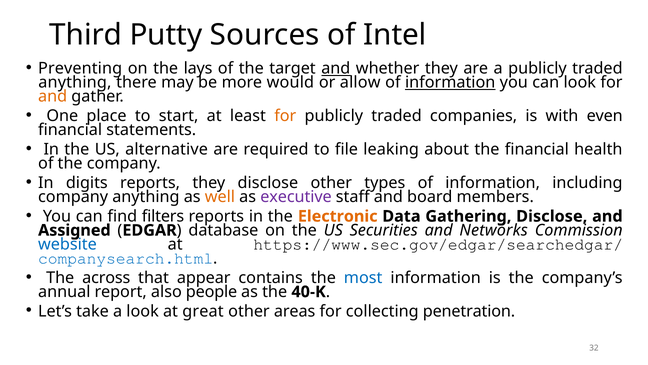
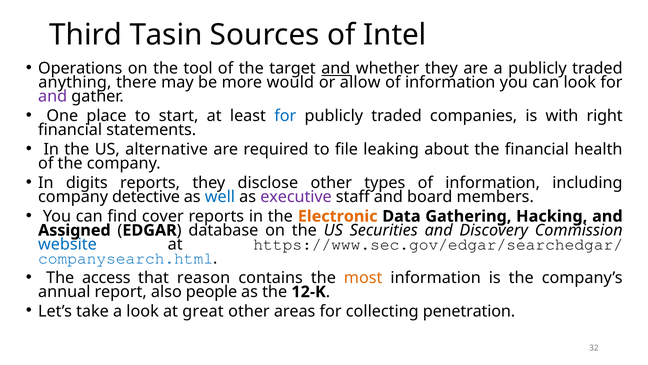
Putty: Putty -> Tasin
Preventing: Preventing -> Operations
lays: lays -> tool
information at (450, 82) underline: present -> none
and at (53, 96) colour: orange -> purple
for at (285, 116) colour: orange -> blue
even: even -> right
company anything: anything -> detective
well colour: orange -> blue
filters: filters -> cover
Gathering Disclose: Disclose -> Hacking
Networks: Networks -> Discovery
across: across -> access
appear: appear -> reason
most colour: blue -> orange
40-K: 40-K -> 12-K
